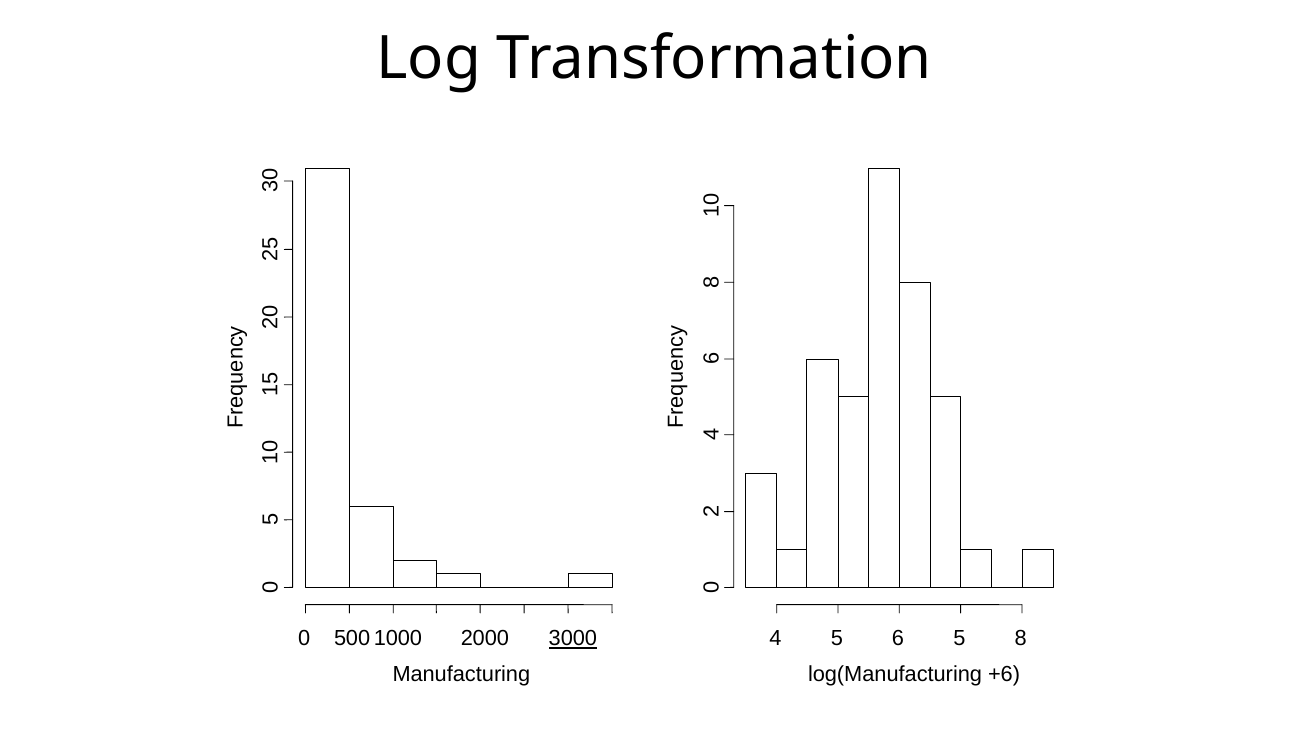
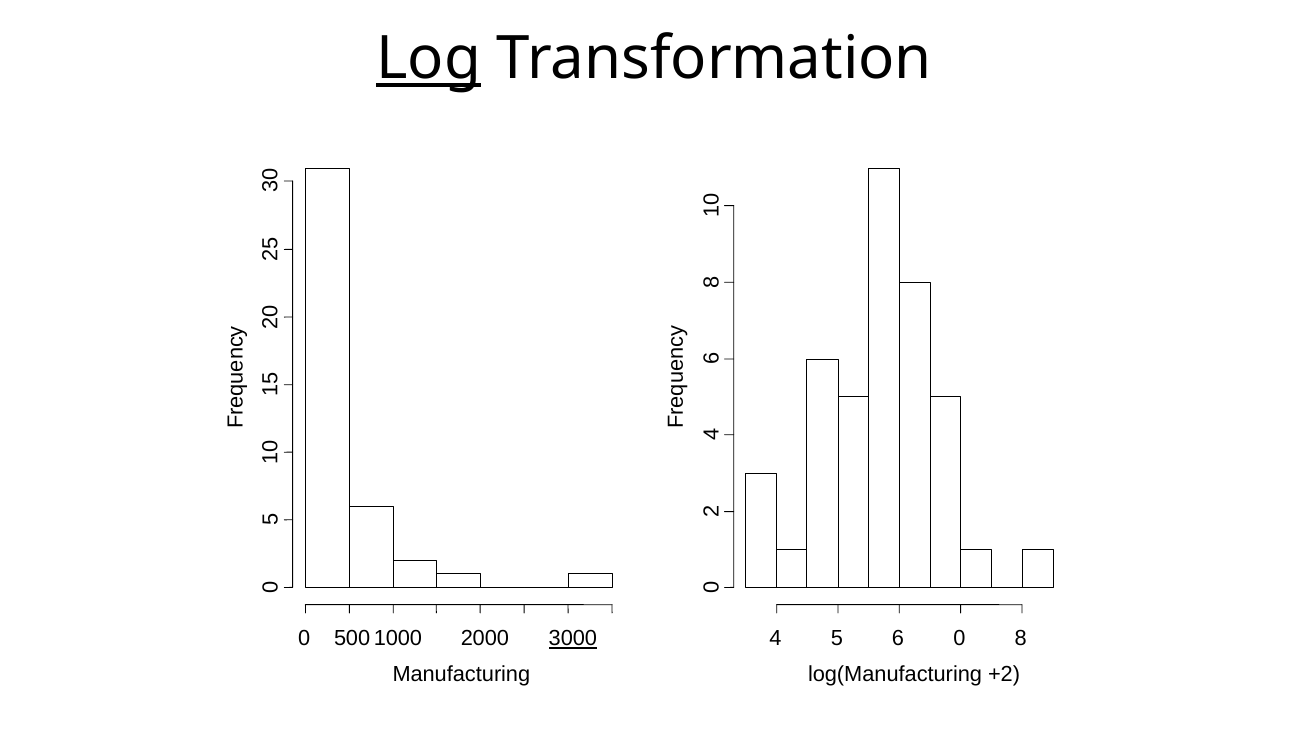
Log underline: none -> present
6 5: 5 -> 0
+6: +6 -> +2
